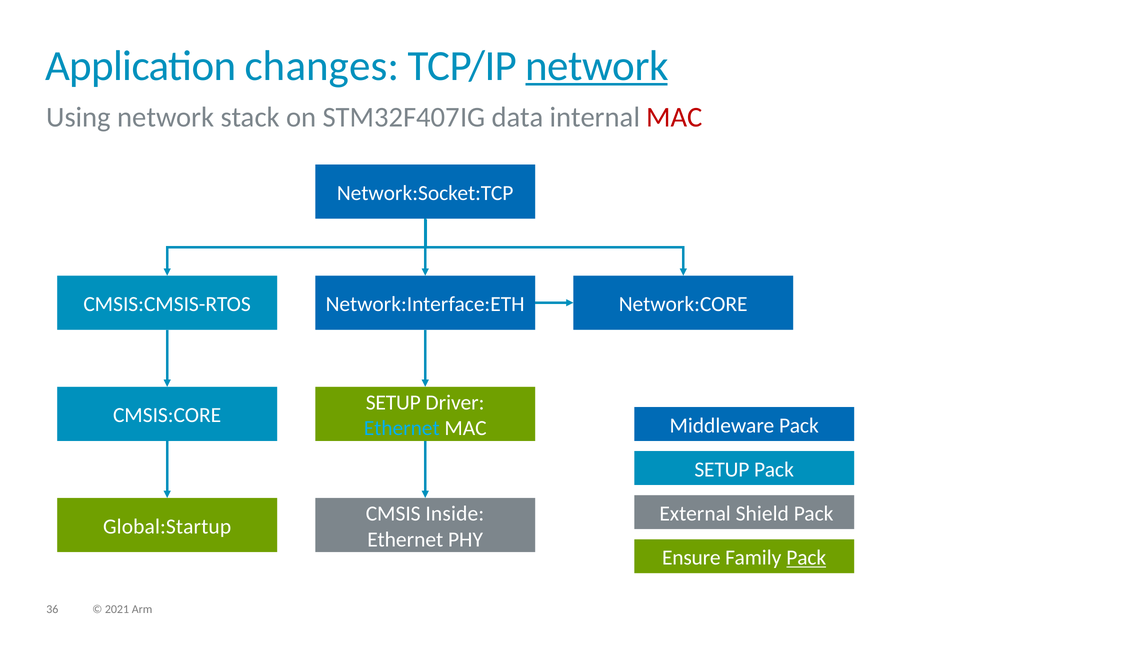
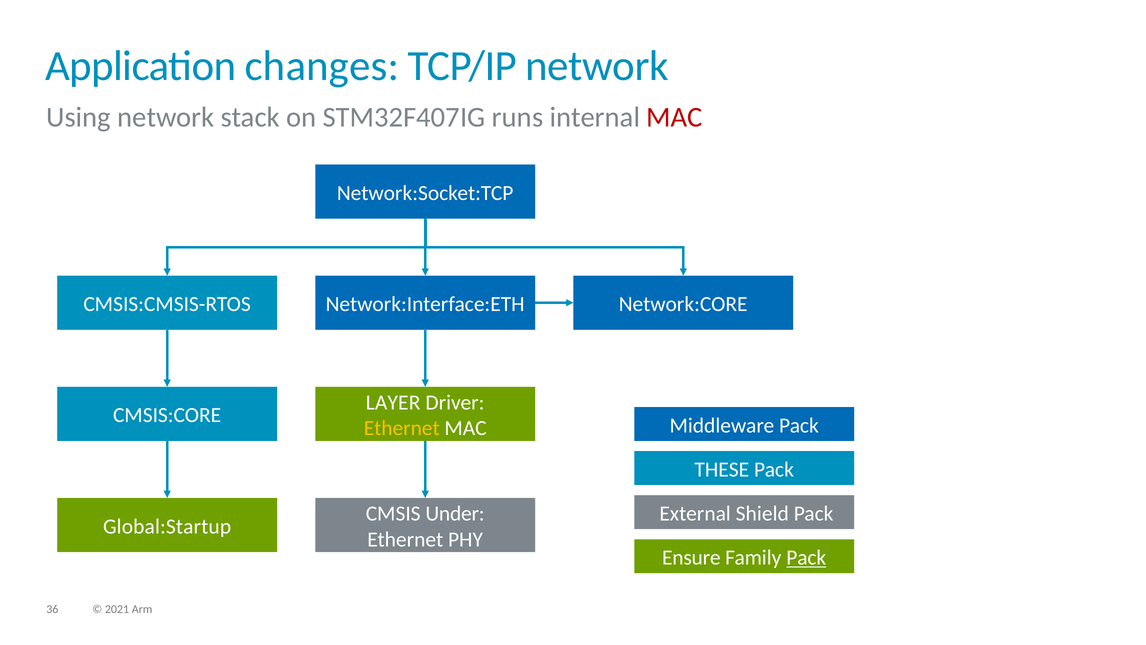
network at (597, 66) underline: present -> none
data: data -> runs
SETUP at (393, 402): SETUP -> LAYER
Ethernet at (402, 428) colour: light blue -> yellow
SETUP at (722, 469): SETUP -> THESE
Inside: Inside -> Under
